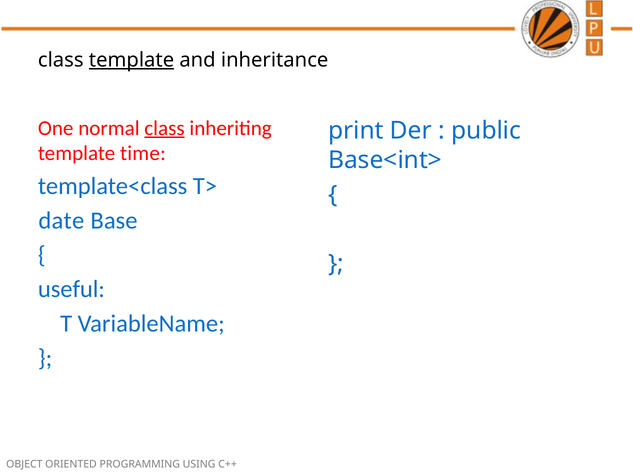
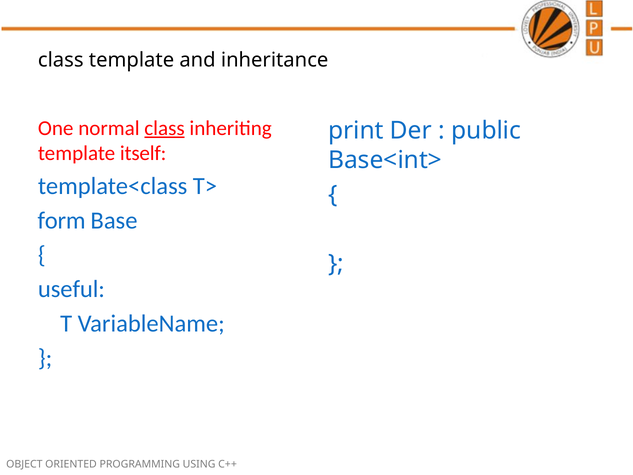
template at (131, 60) underline: present -> none
time: time -> itself
date: date -> form
